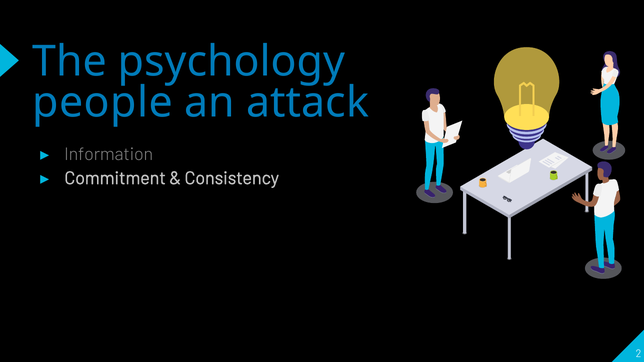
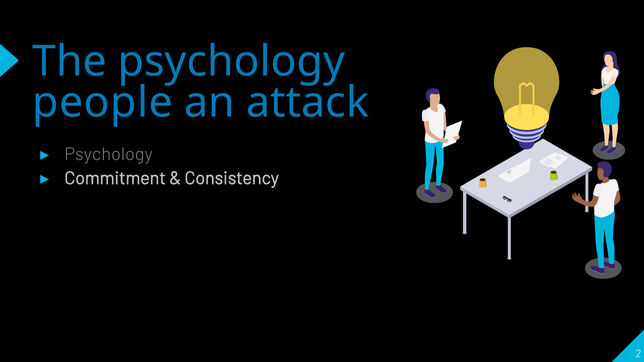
Information at (109, 155): Information -> Psychology
